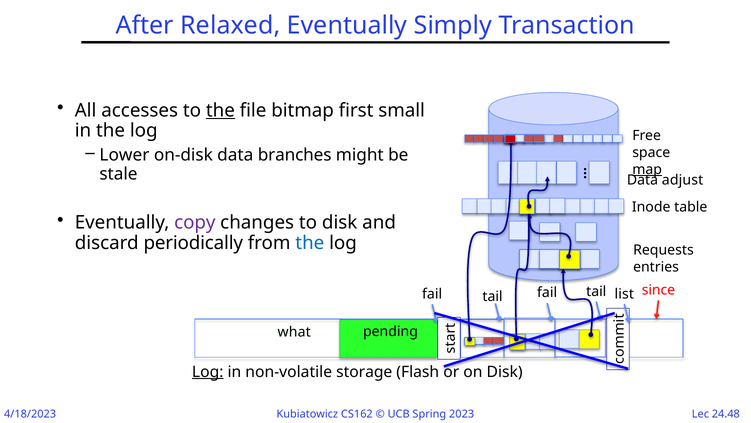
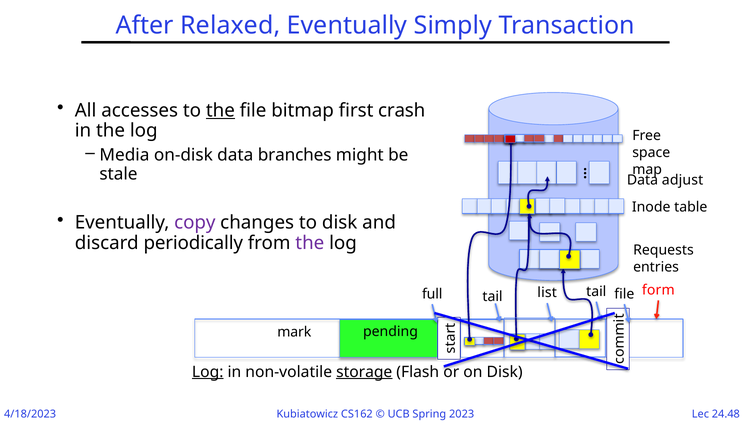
small: small -> crash
Lower: Lower -> Media
map underline: present -> none
the at (310, 243) colour: blue -> purple
since: since -> form
fail at (432, 293): fail -> full
tail fail: fail -> list
tail list: list -> file
what: what -> mark
storage underline: none -> present
